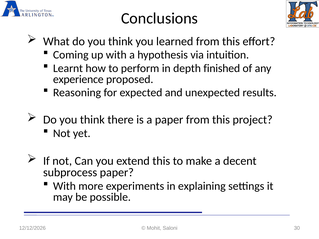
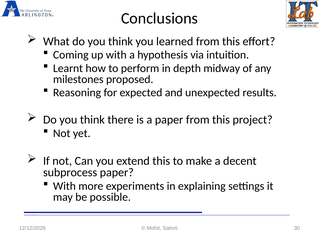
finished: finished -> midway
experience: experience -> milestones
